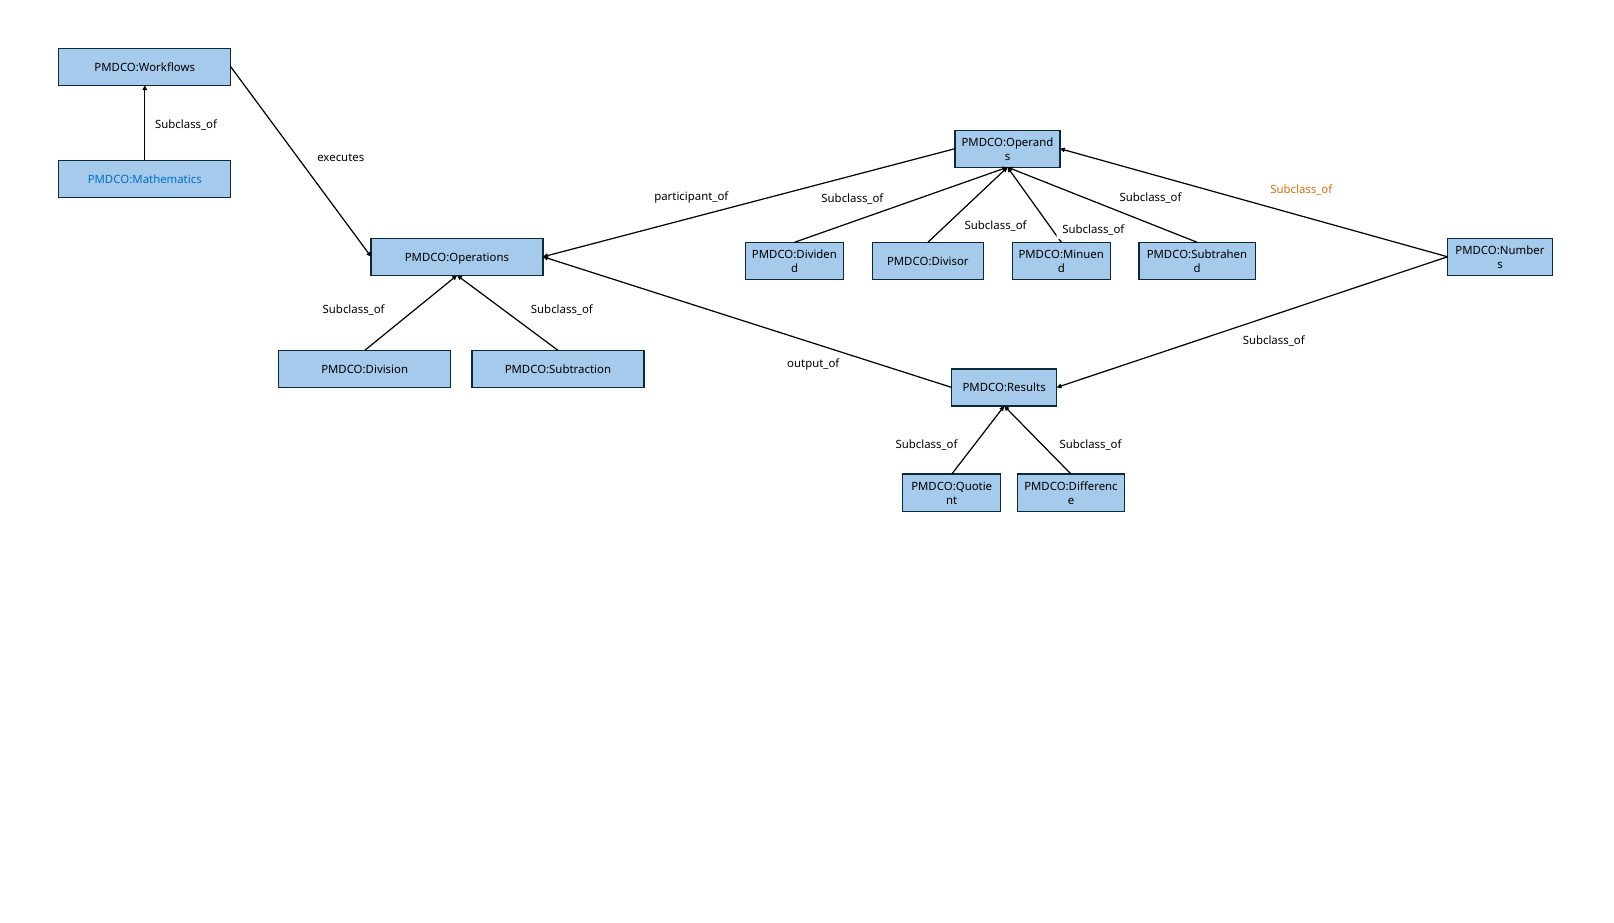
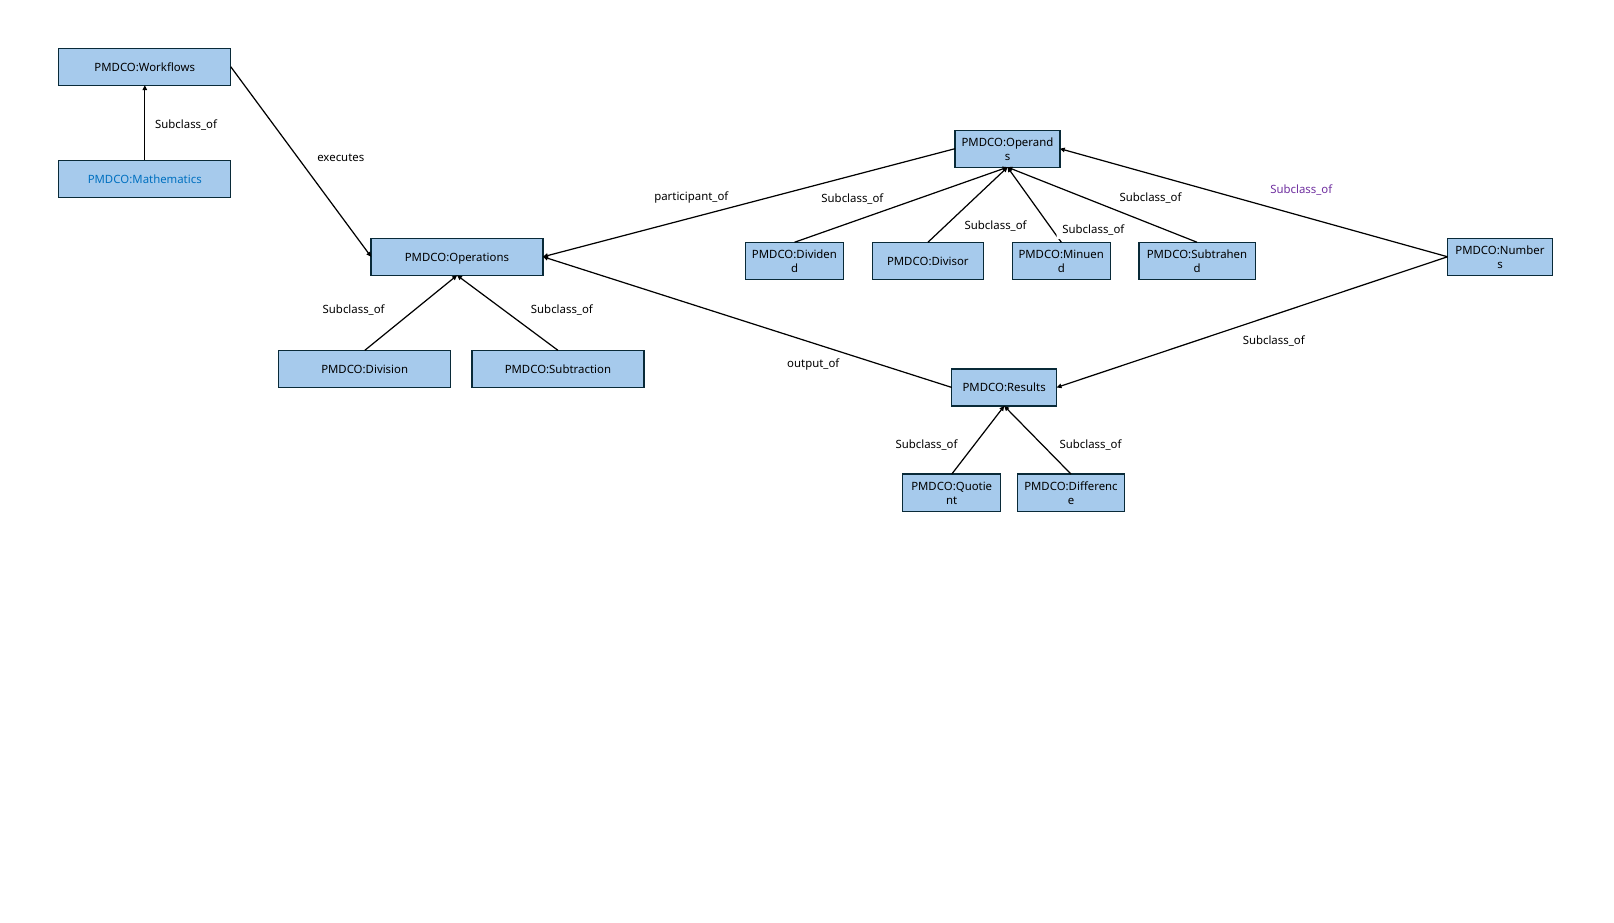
Subclass_of at (1301, 189) colour: orange -> purple
